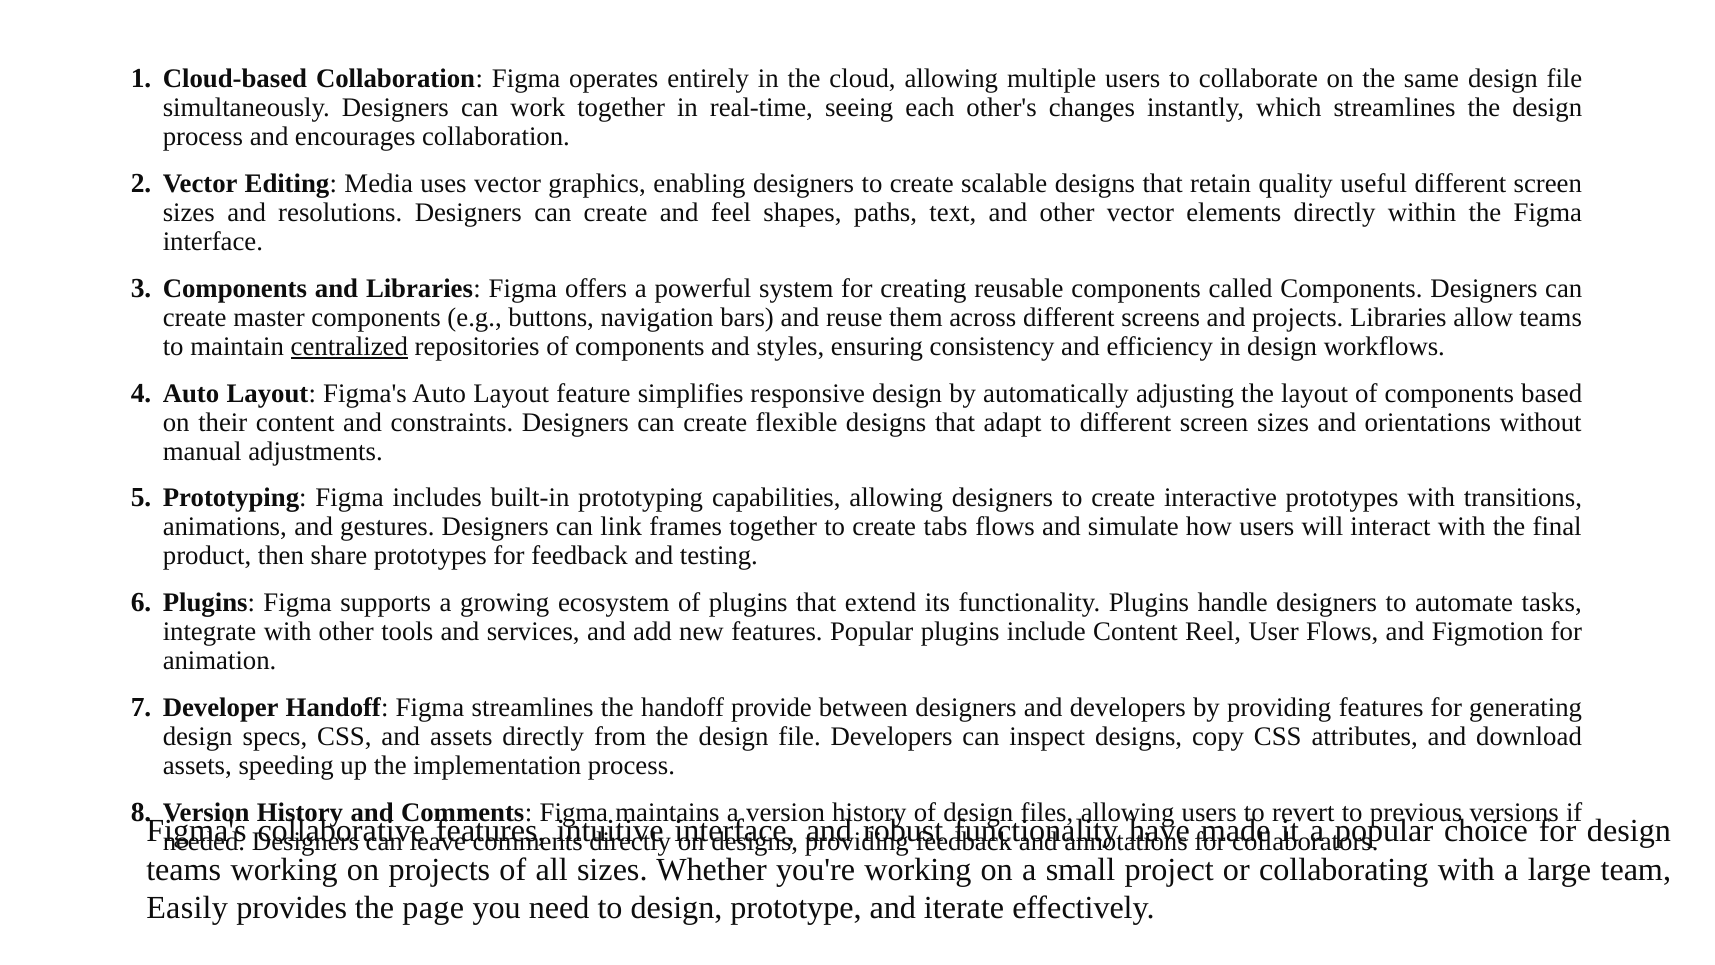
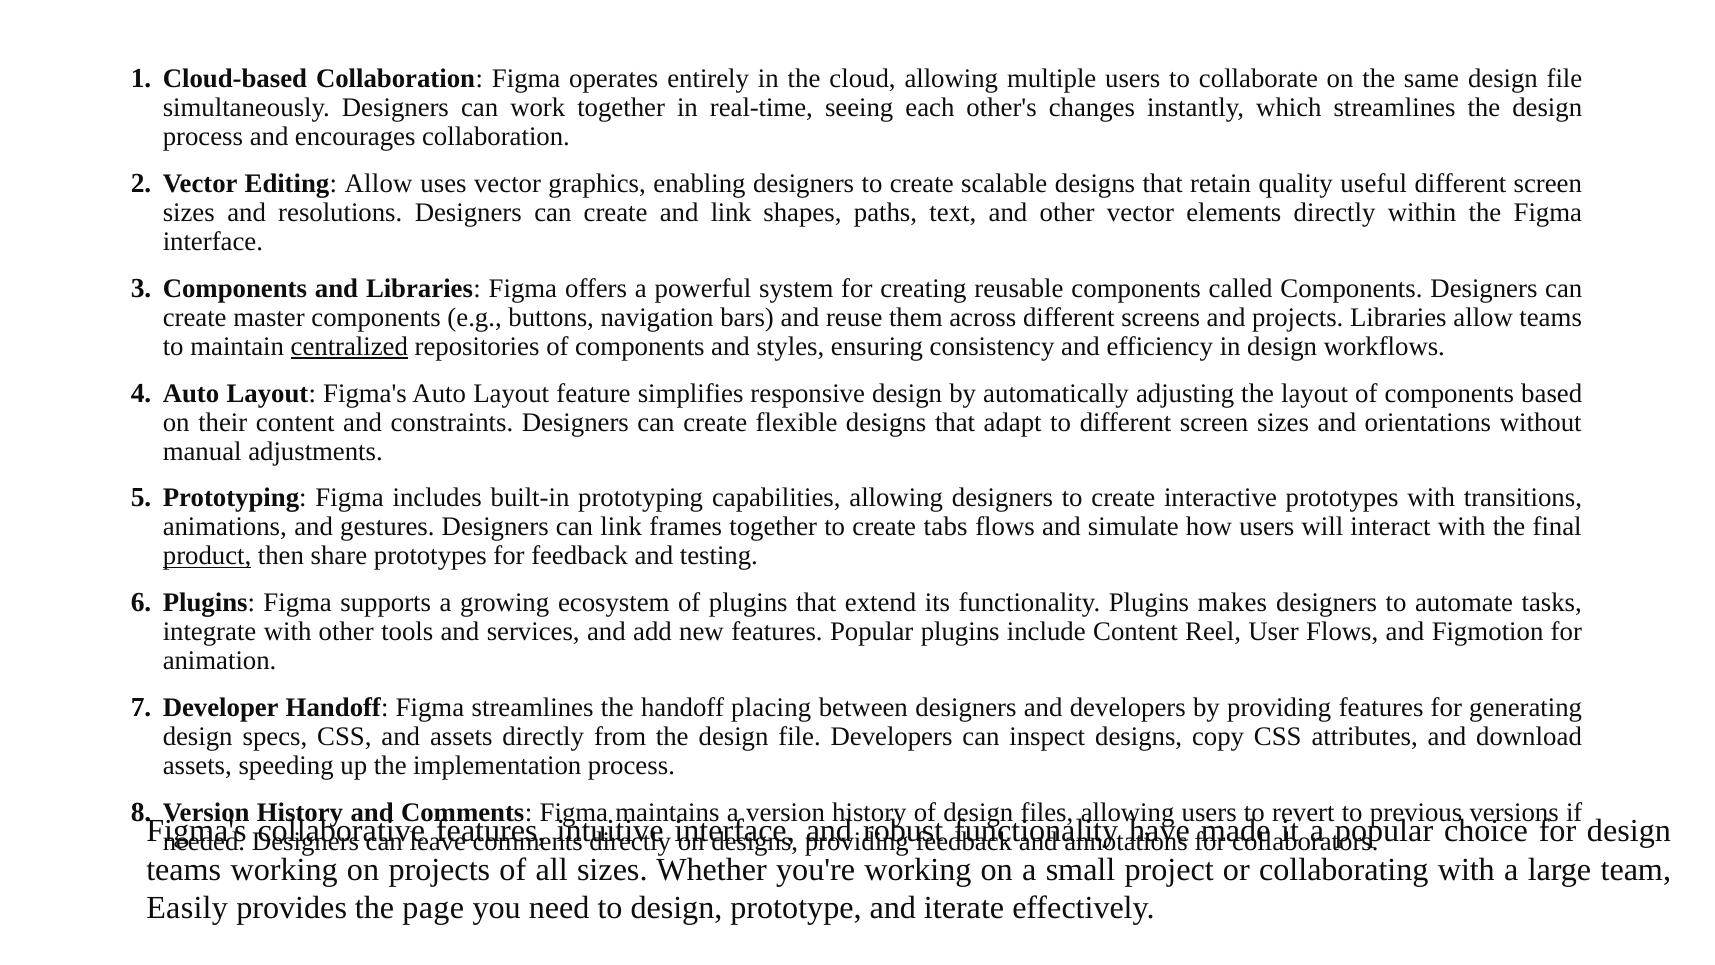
Editing Media: Media -> Allow
and feel: feel -> link
product underline: none -> present
handle: handle -> makes
provide: provide -> placing
